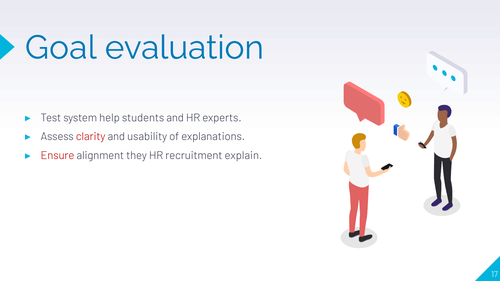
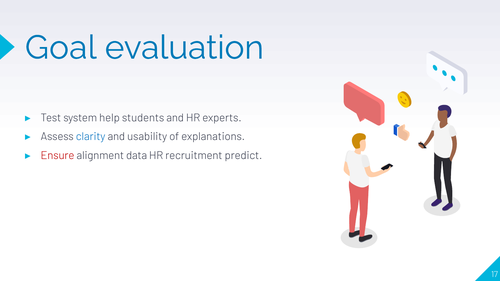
clarity colour: red -> blue
they: they -> data
explain: explain -> predict
